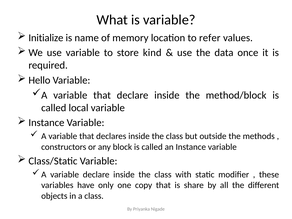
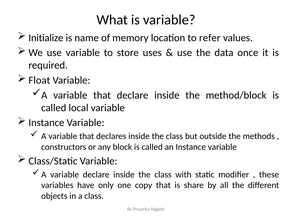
kind: kind -> uses
Hello: Hello -> Float
